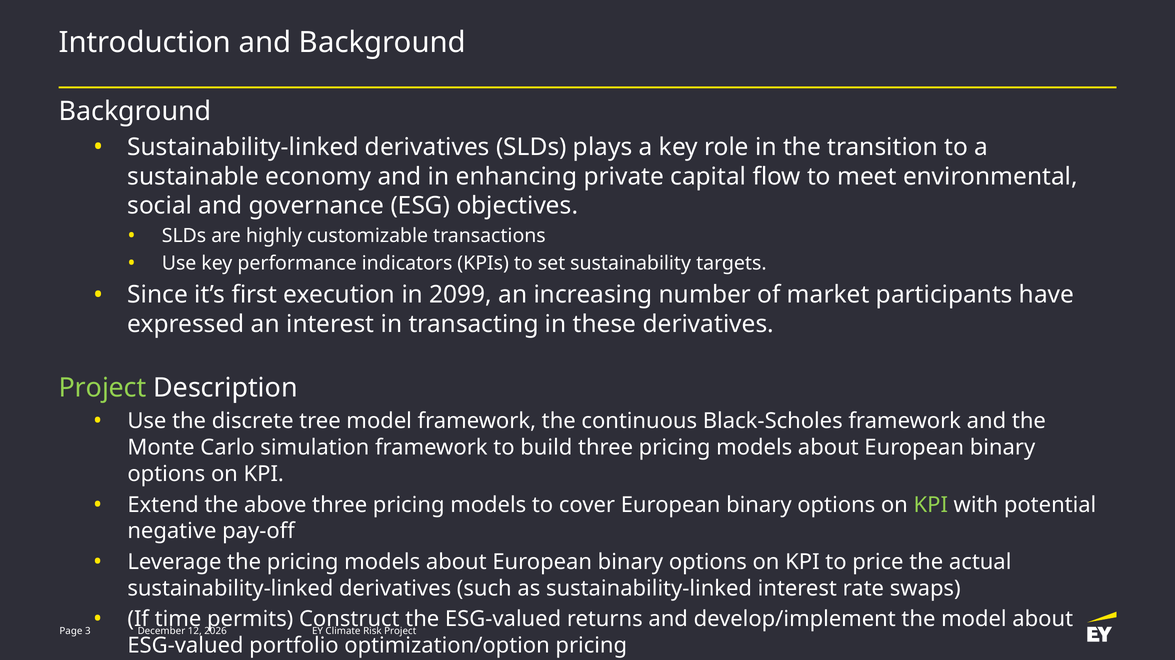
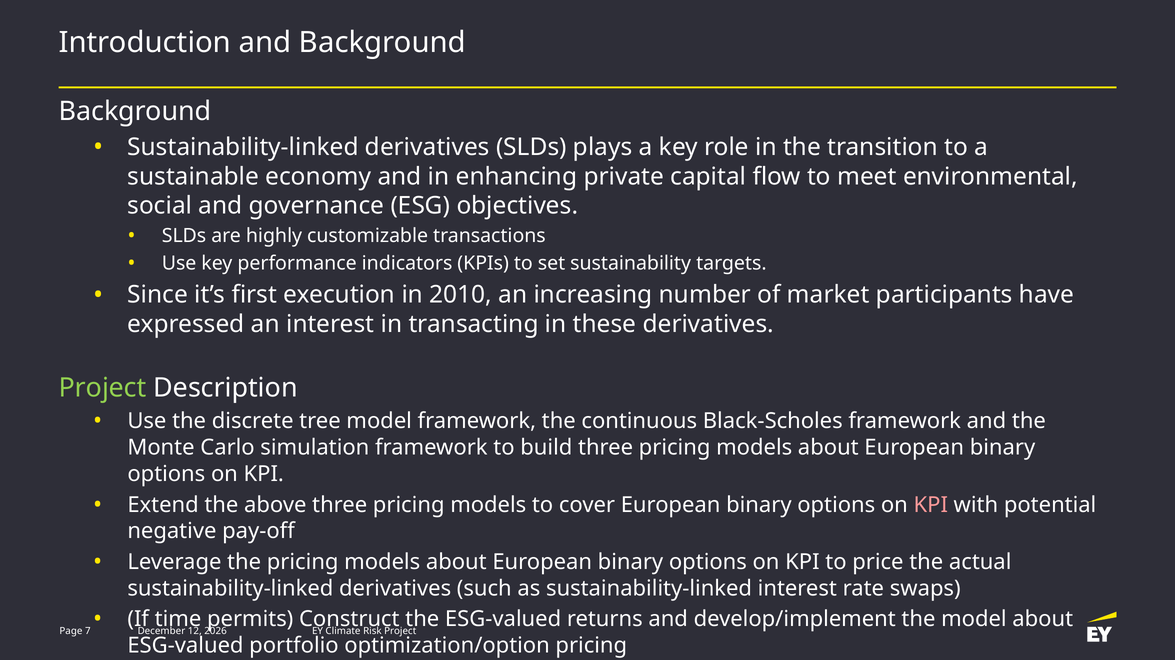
2099: 2099 -> 2010
KPI at (931, 505) colour: light green -> pink
3: 3 -> 7
